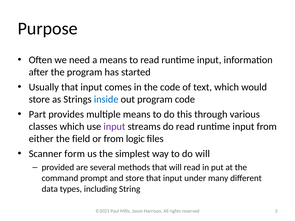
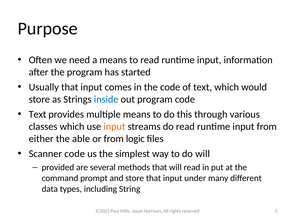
Part at (37, 114): Part -> Text
input at (114, 127) colour: purple -> orange
field: field -> able
Scanner form: form -> code
